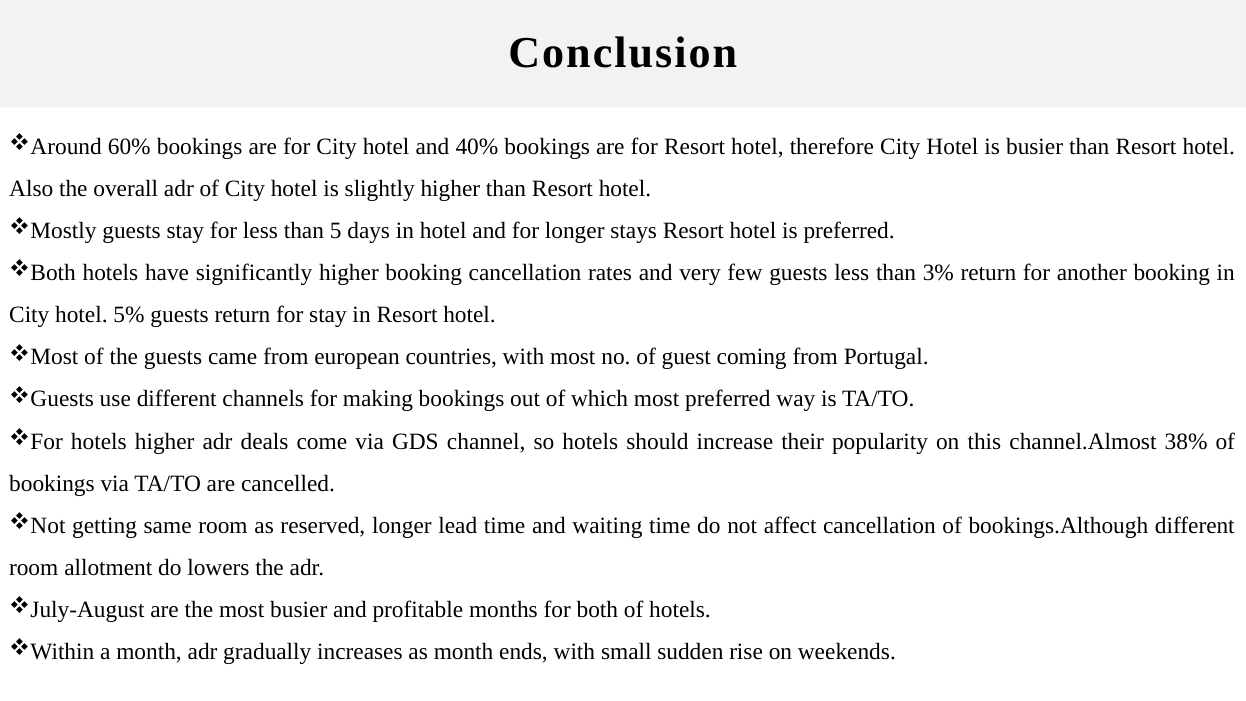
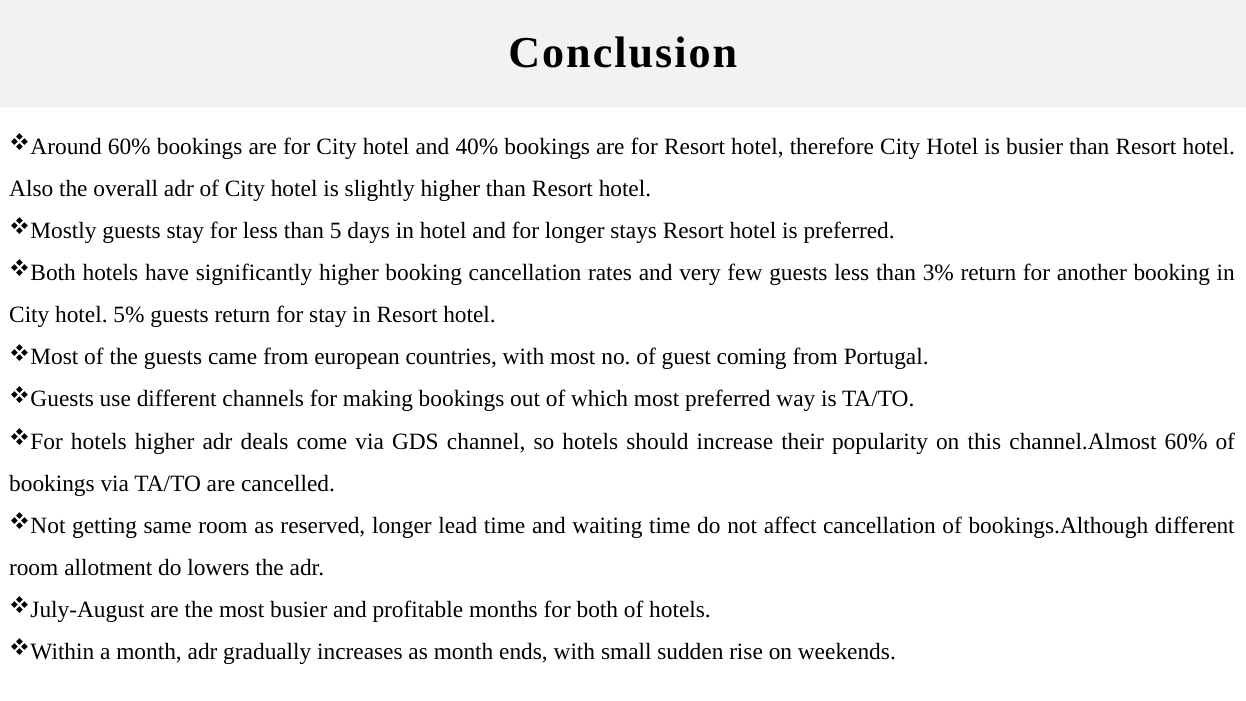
channel.Almost 38%: 38% -> 60%
